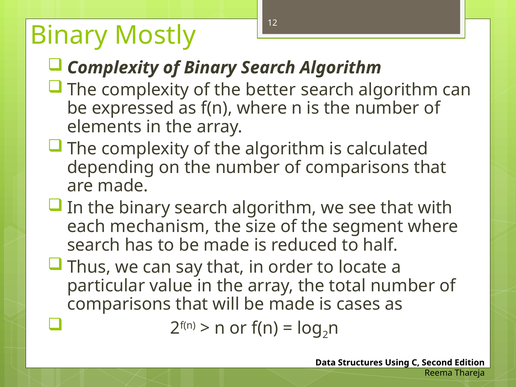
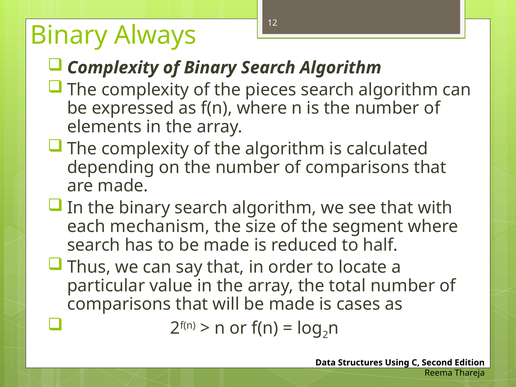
Mostly: Mostly -> Always
better: better -> pieces
